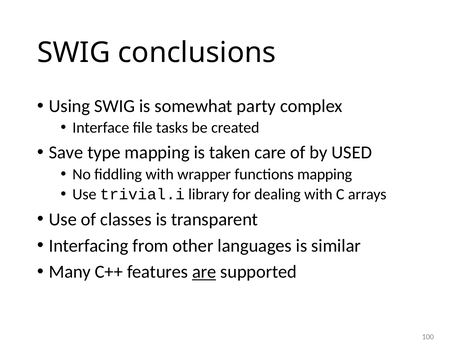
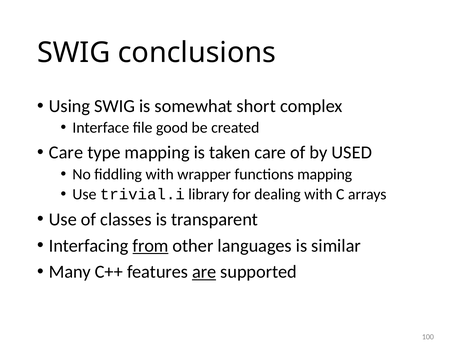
party: party -> short
tasks: tasks -> good
Save at (66, 153): Save -> Care
from underline: none -> present
